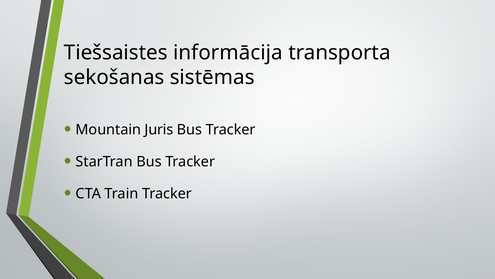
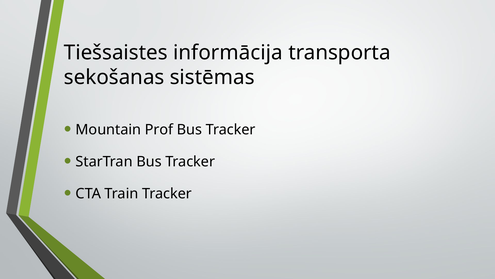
Juris: Juris -> Prof
